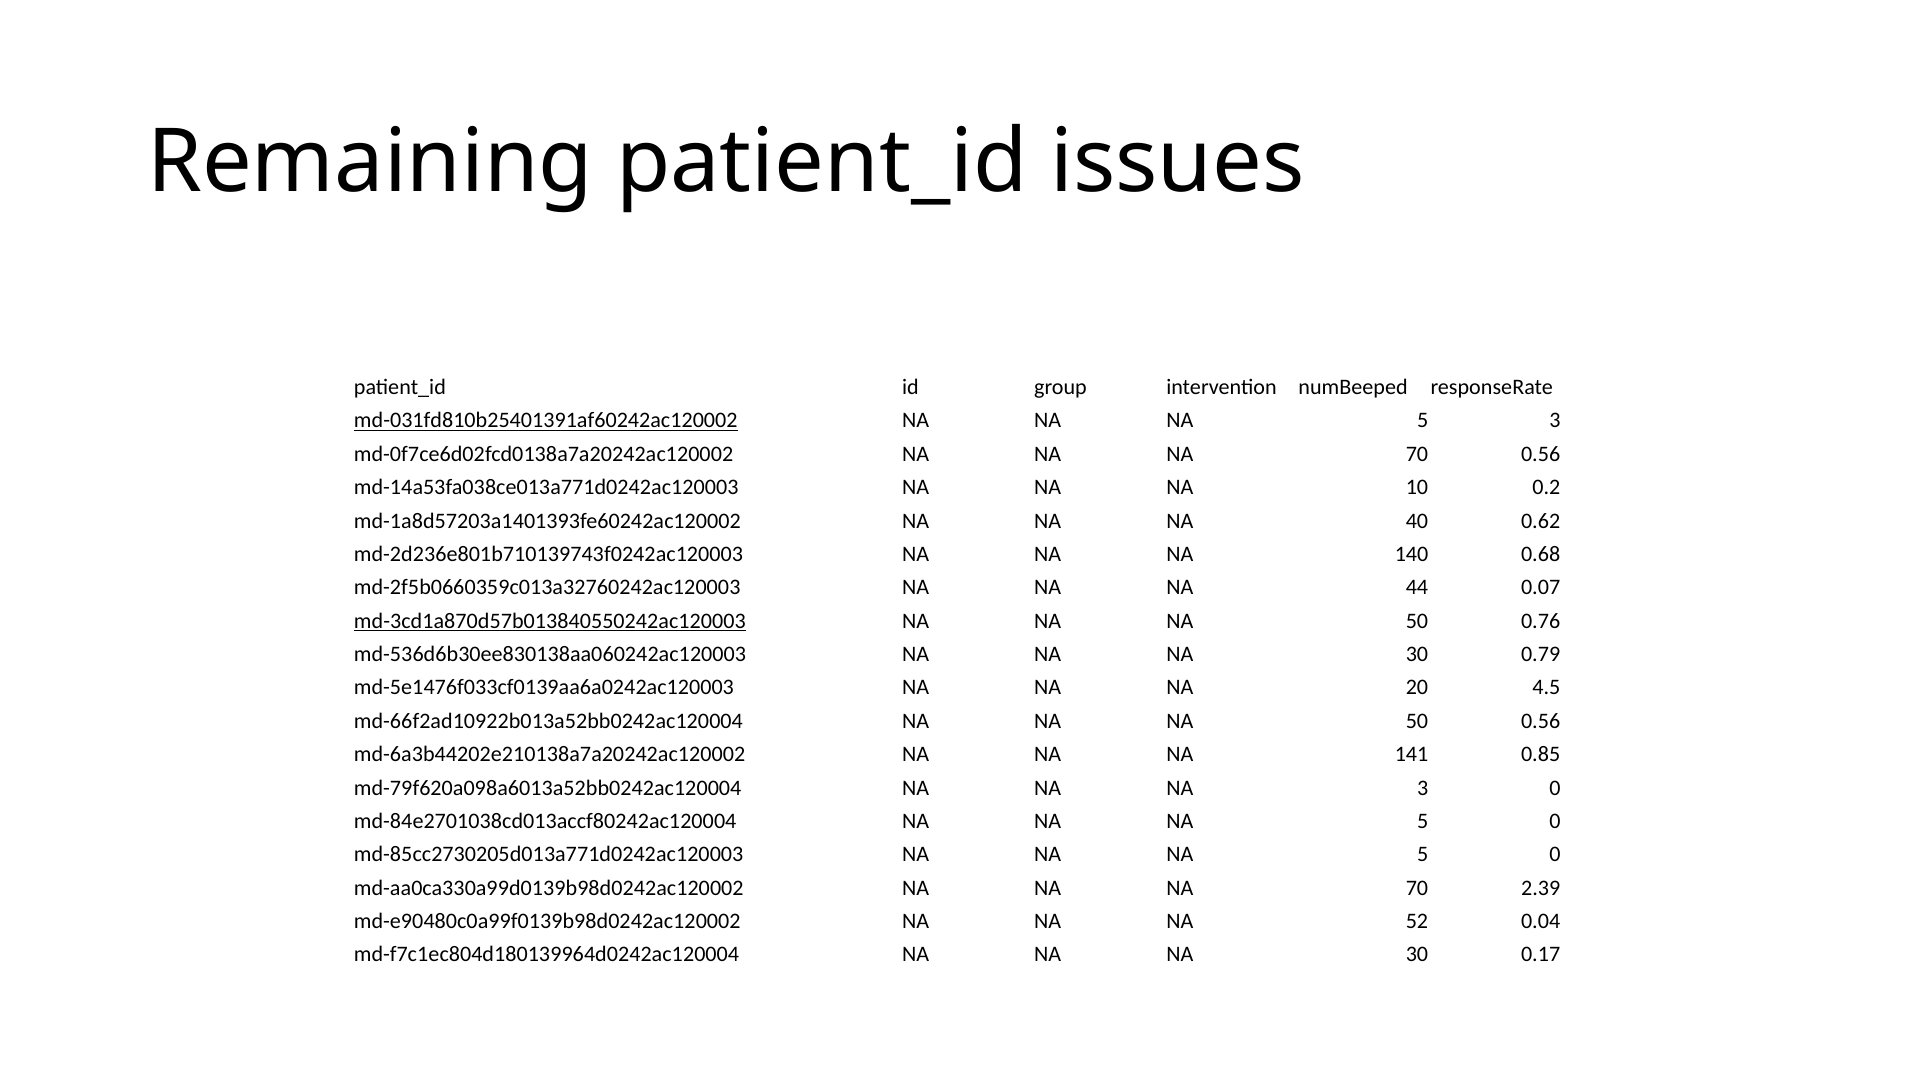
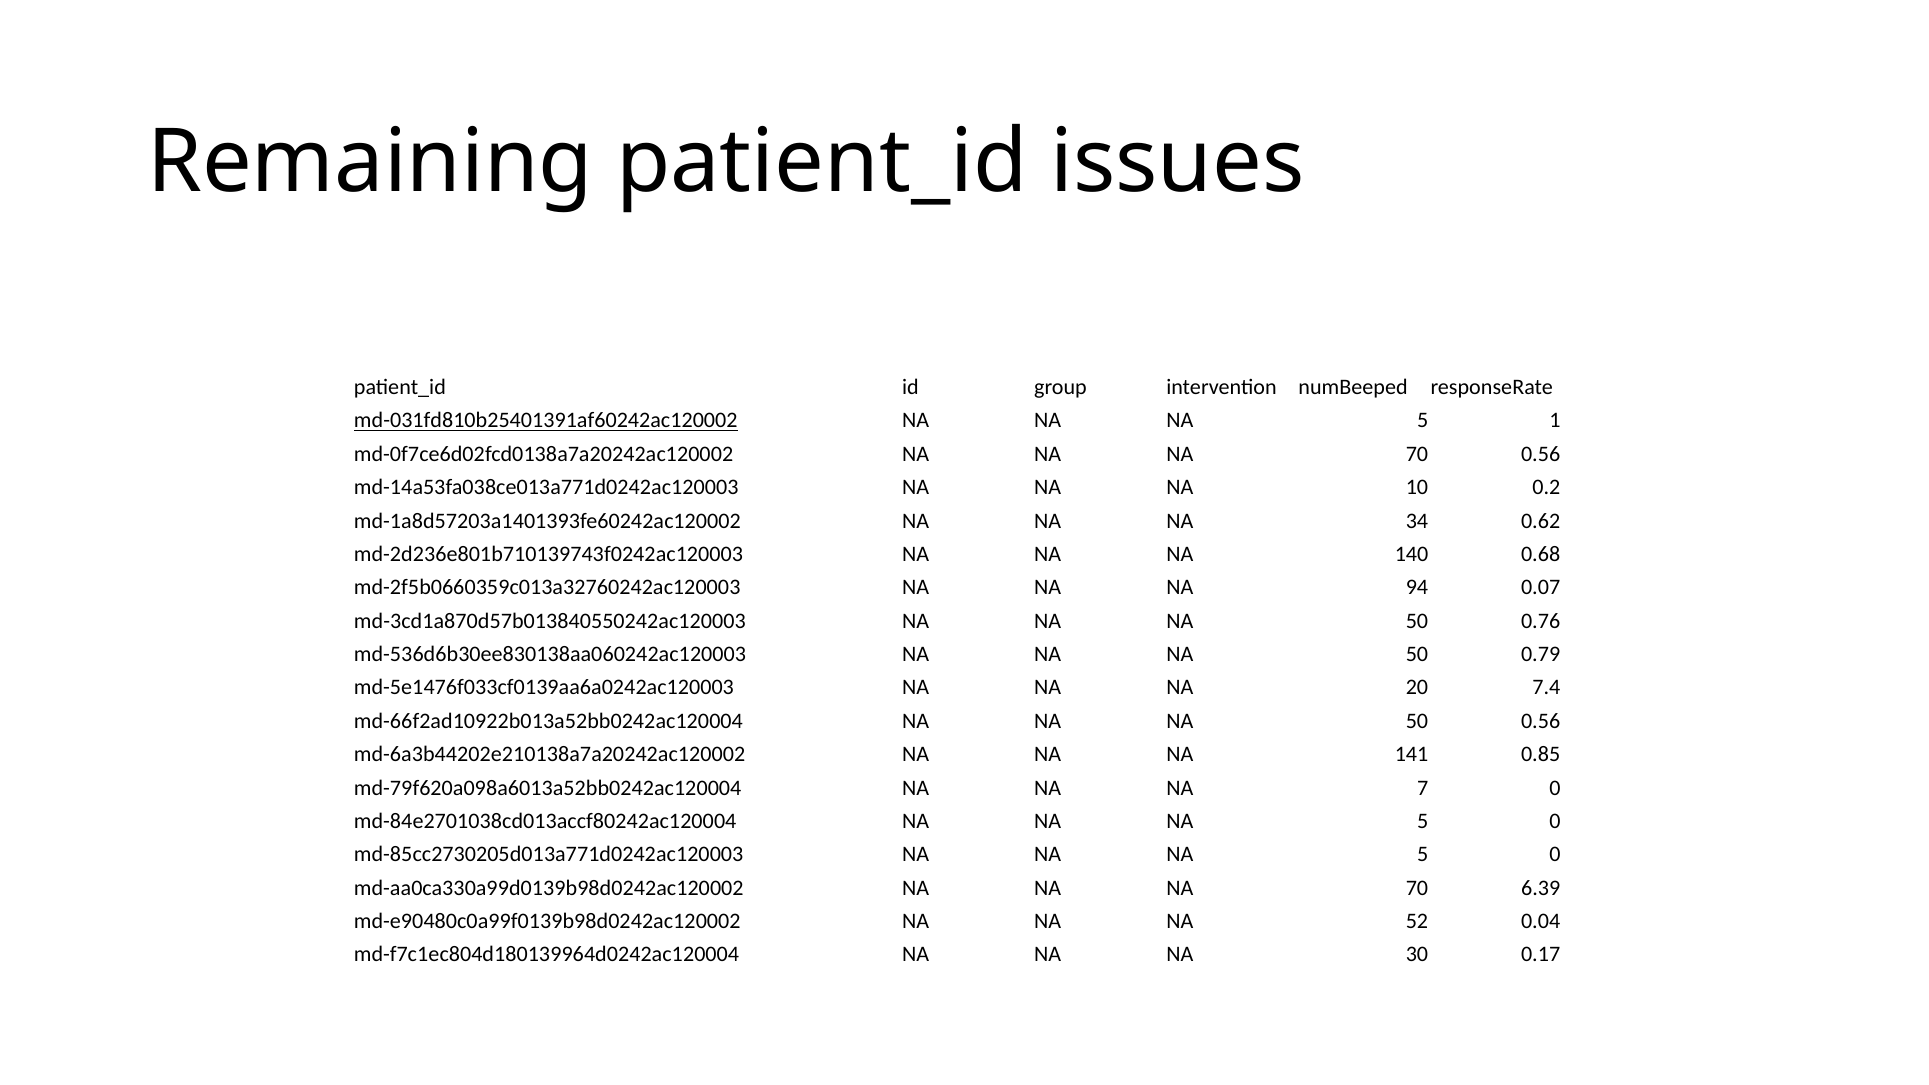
5 3: 3 -> 1
40: 40 -> 34
44: 44 -> 94
md-3cd1a870d57b013840550242ac120003 underline: present -> none
30 at (1417, 654): 30 -> 50
4.5: 4.5 -> 7.4
NA 3: 3 -> 7
2.39: 2.39 -> 6.39
